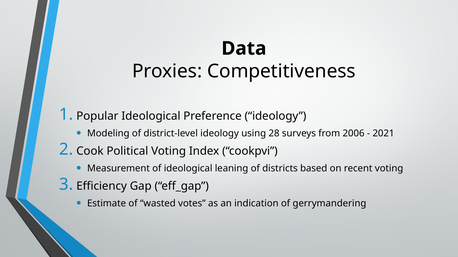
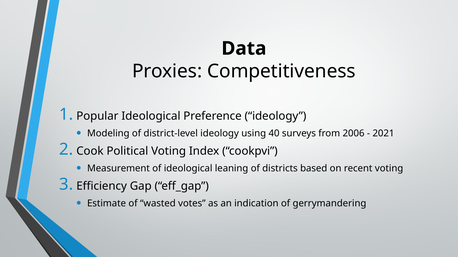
28: 28 -> 40
